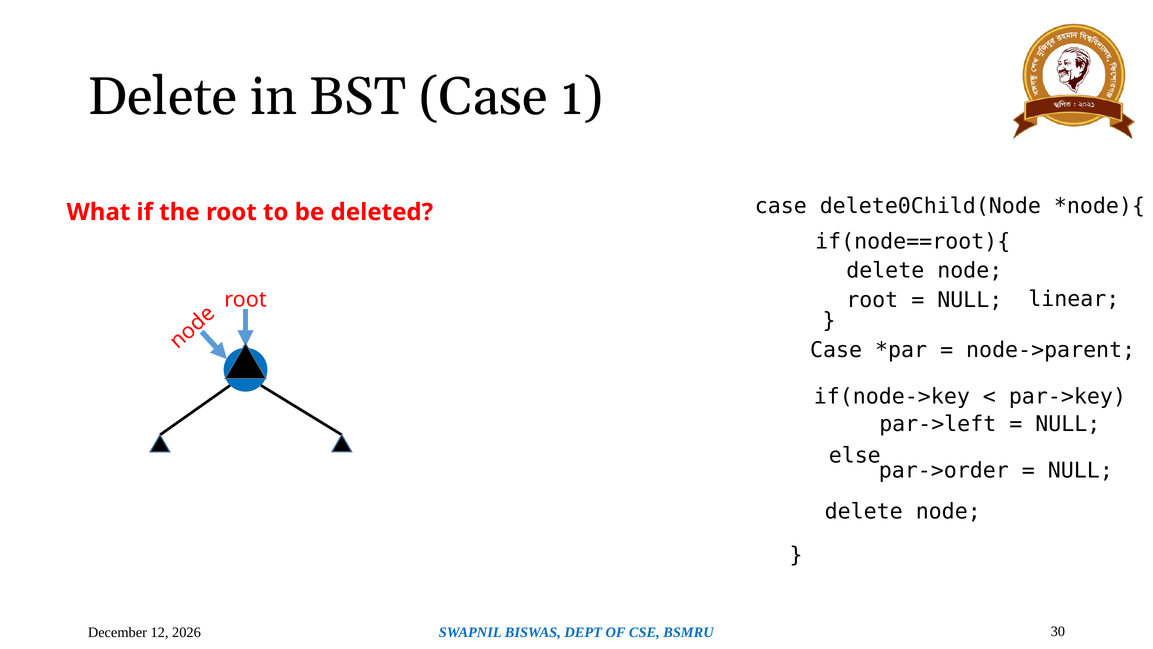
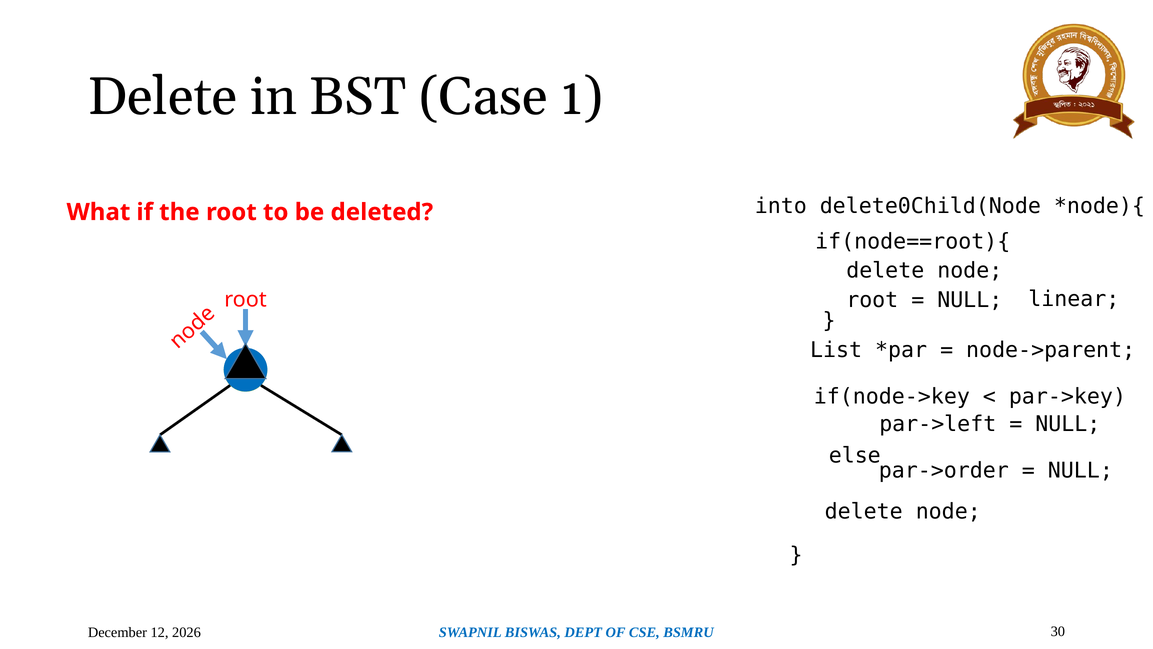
case at (781, 206): case -> into
Case at (836, 350): Case -> List
